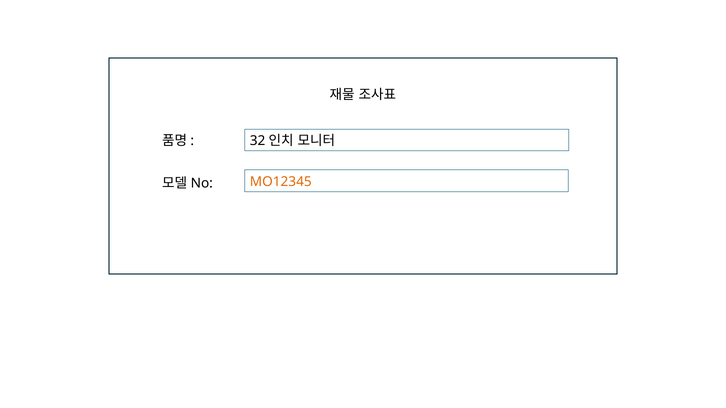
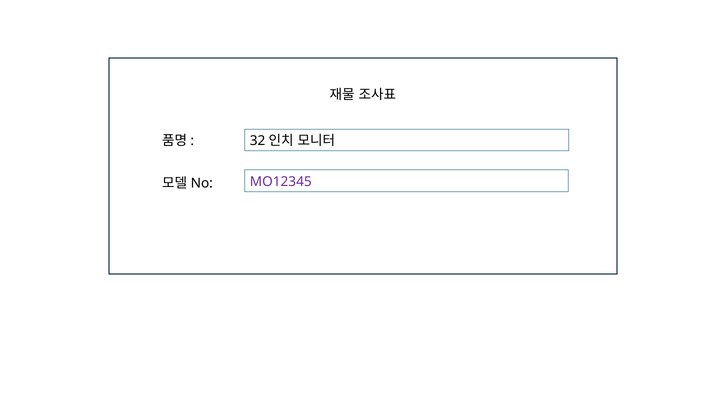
MO12345 colour: orange -> purple
